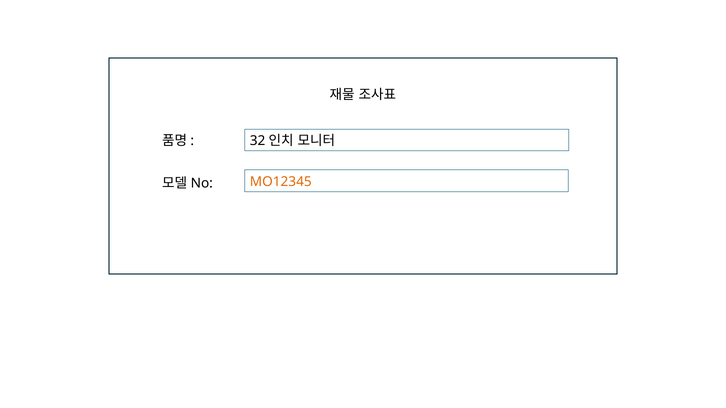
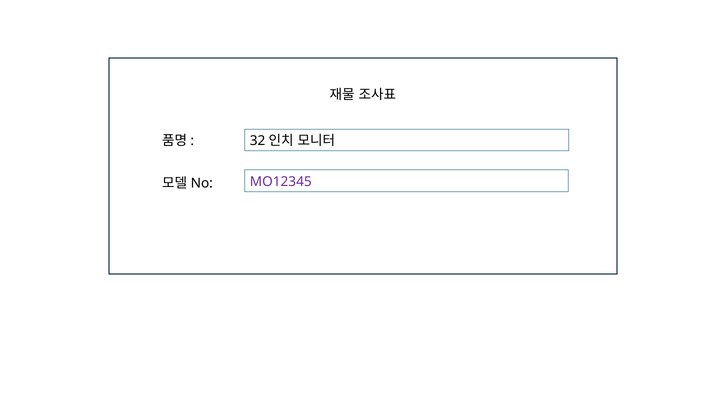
MO12345 colour: orange -> purple
